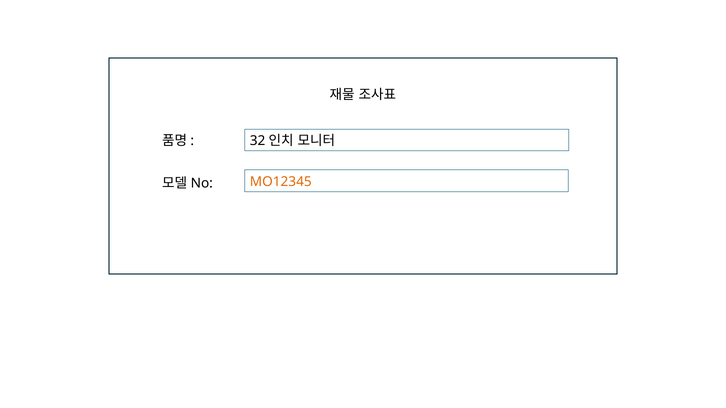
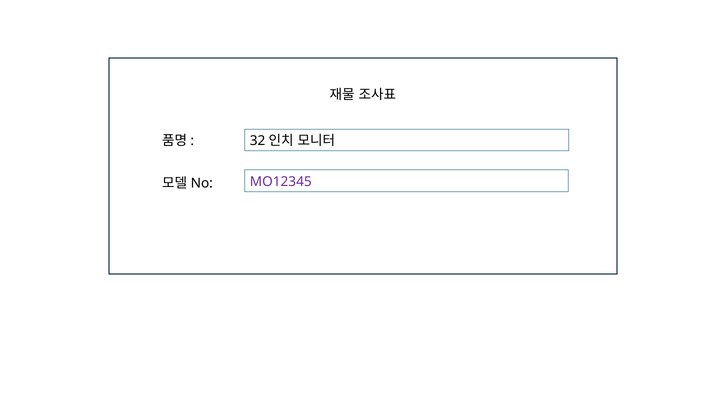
MO12345 colour: orange -> purple
